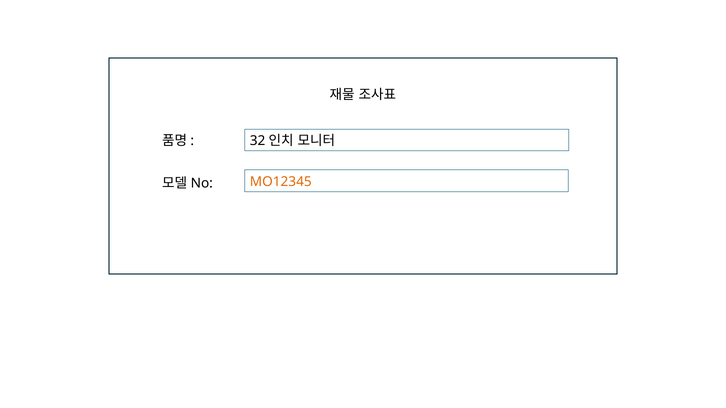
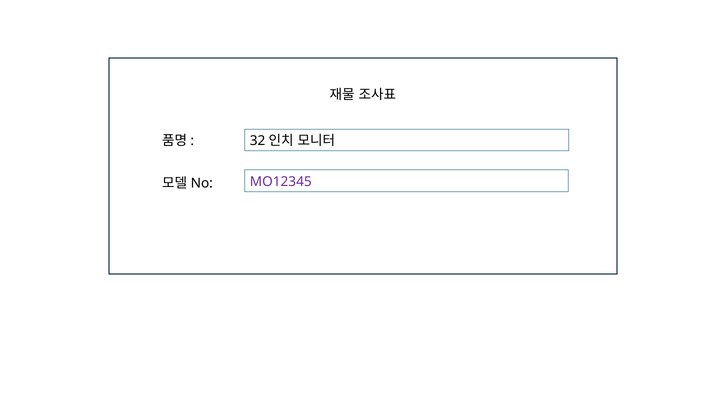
MO12345 colour: orange -> purple
